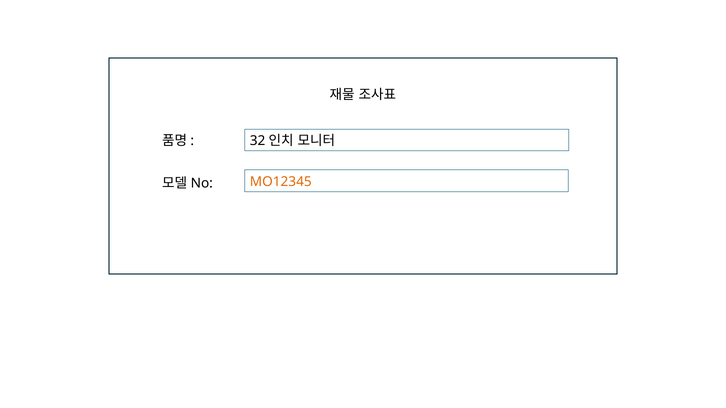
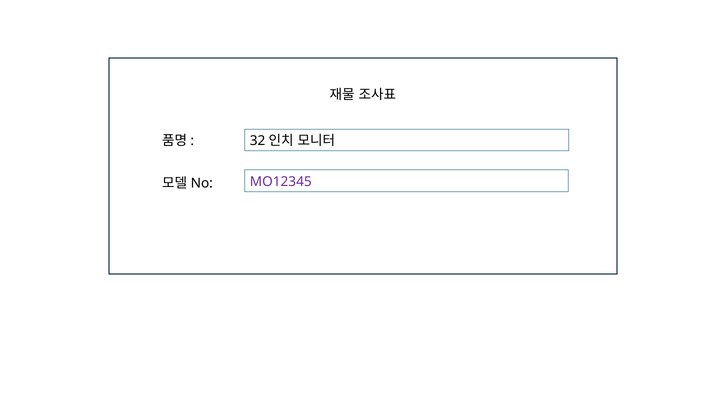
MO12345 colour: orange -> purple
